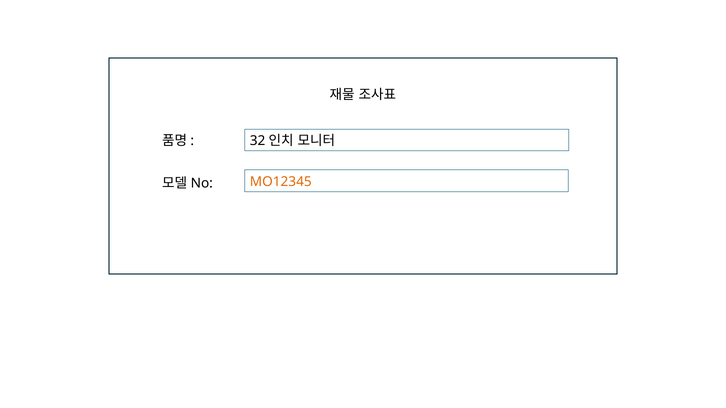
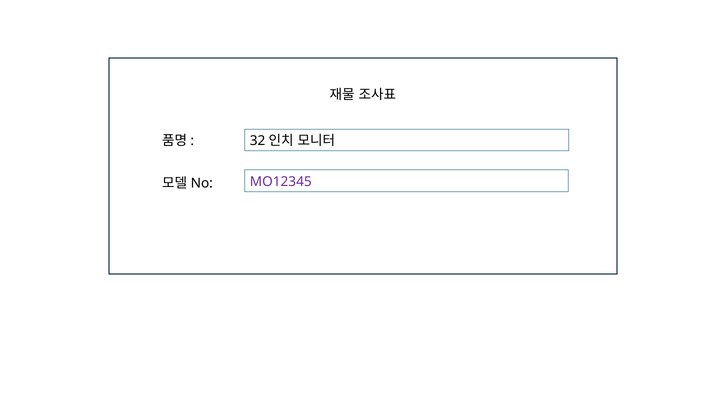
MO12345 colour: orange -> purple
